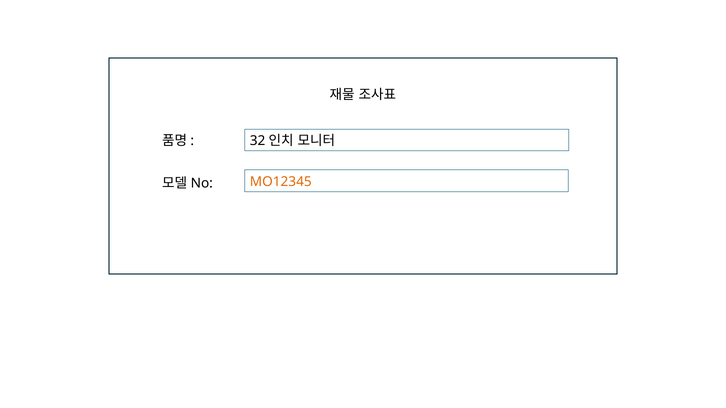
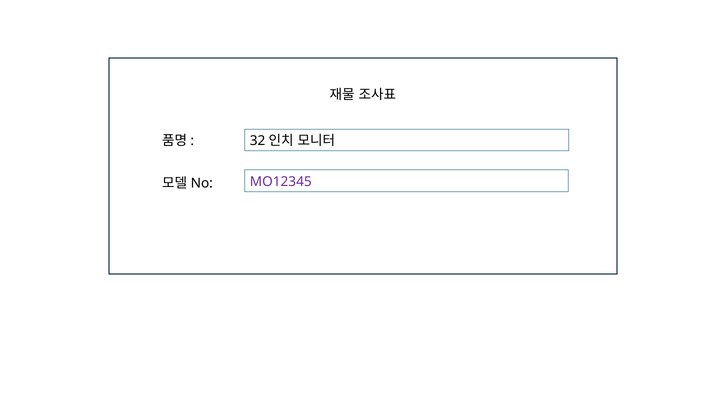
MO12345 colour: orange -> purple
